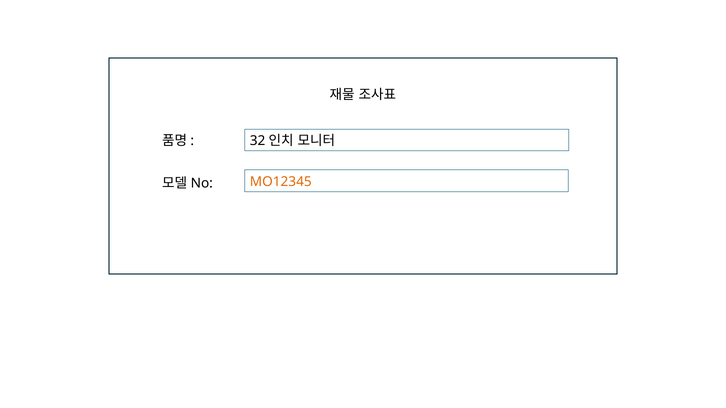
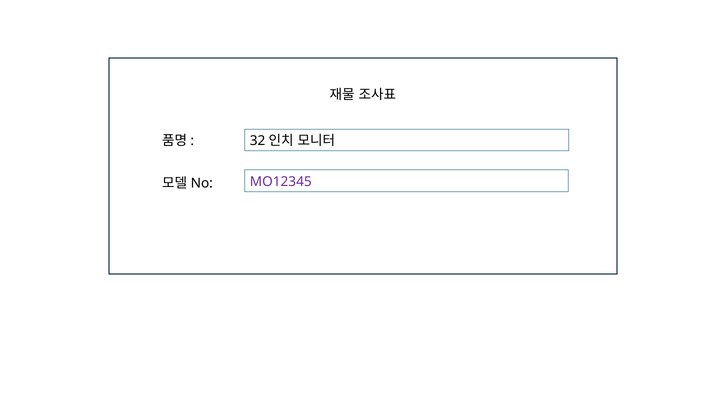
MO12345 colour: orange -> purple
